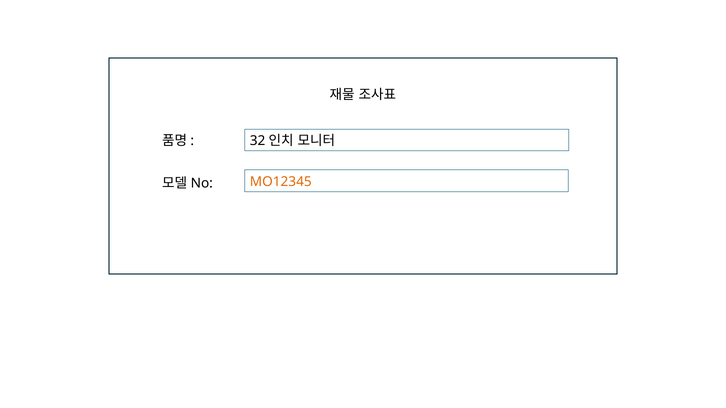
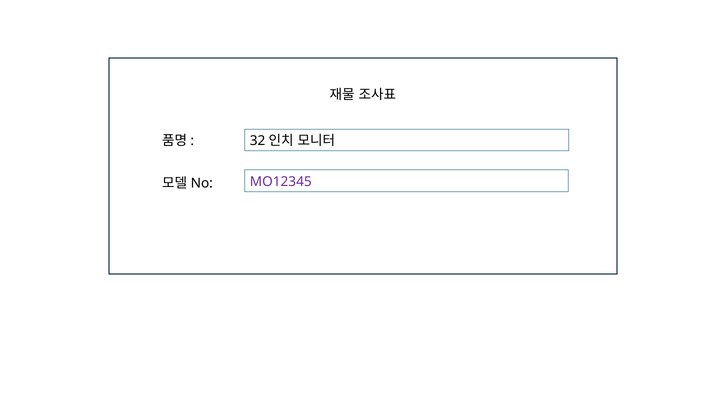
MO12345 colour: orange -> purple
